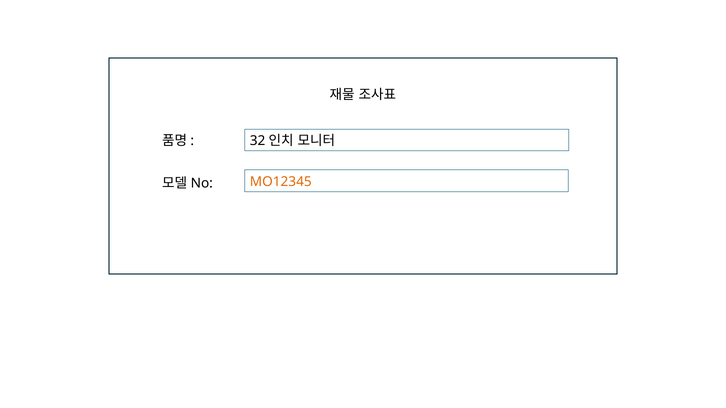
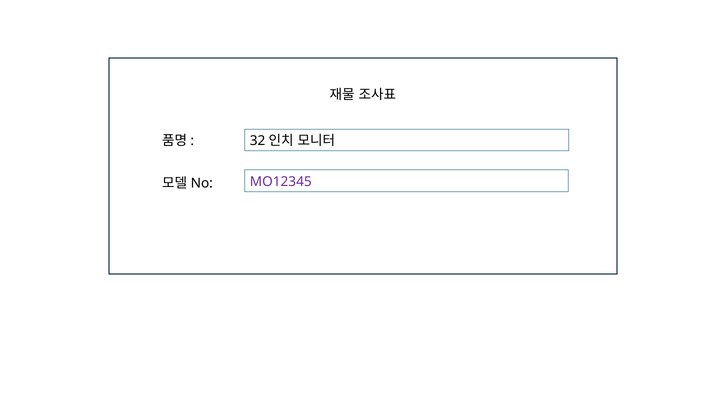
MO12345 colour: orange -> purple
